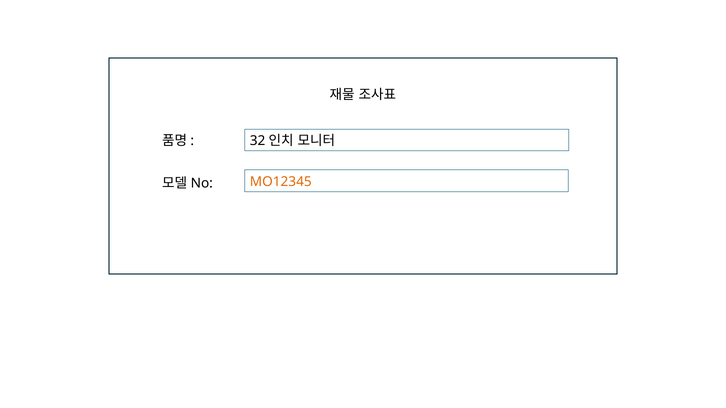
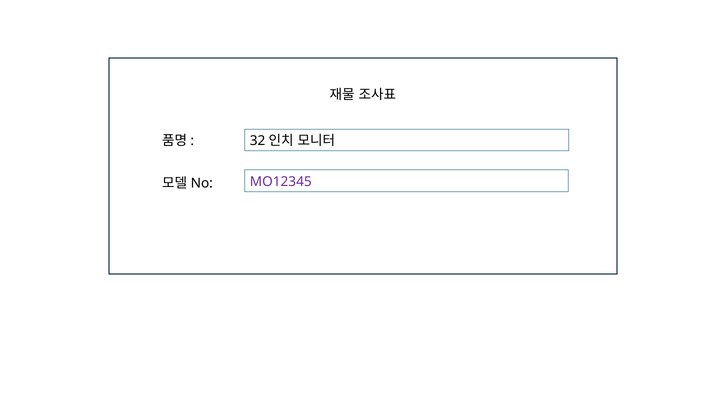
MO12345 colour: orange -> purple
